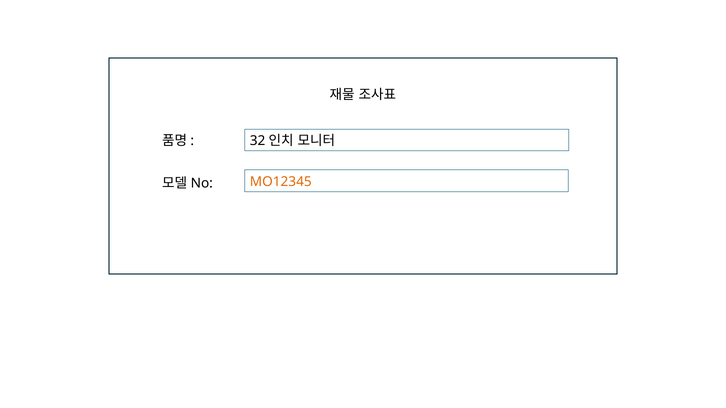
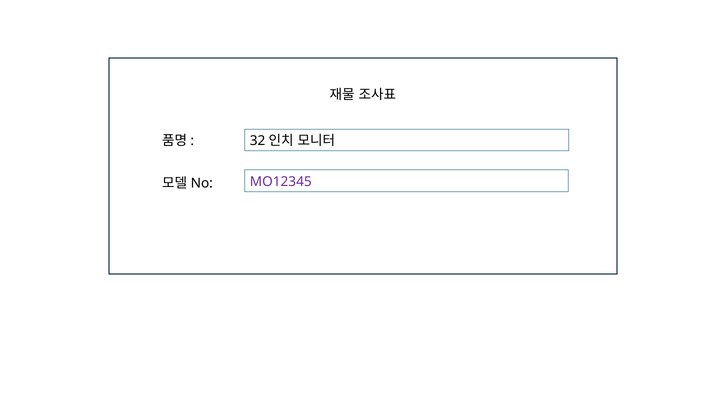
MO12345 colour: orange -> purple
